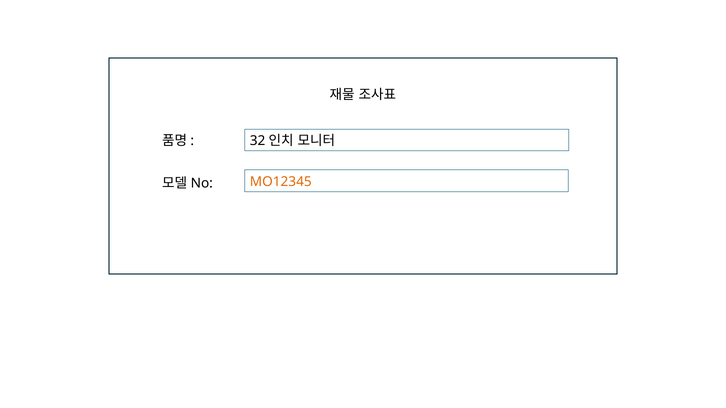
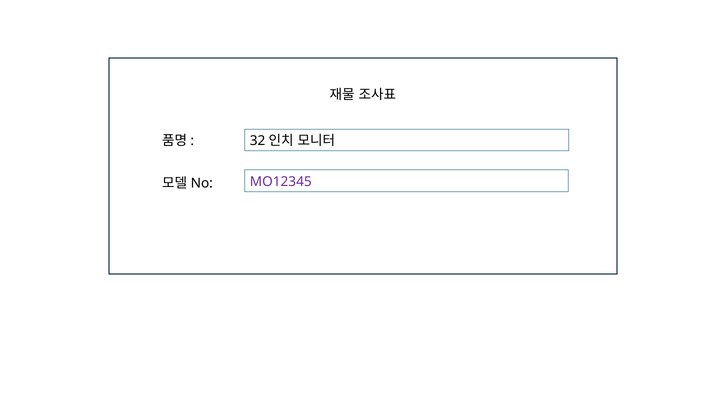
MO12345 colour: orange -> purple
